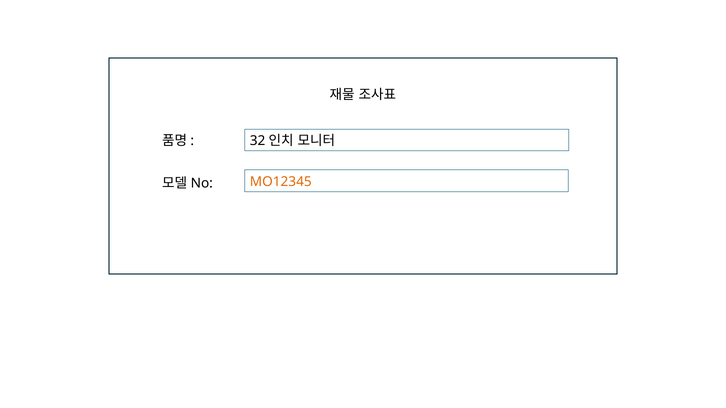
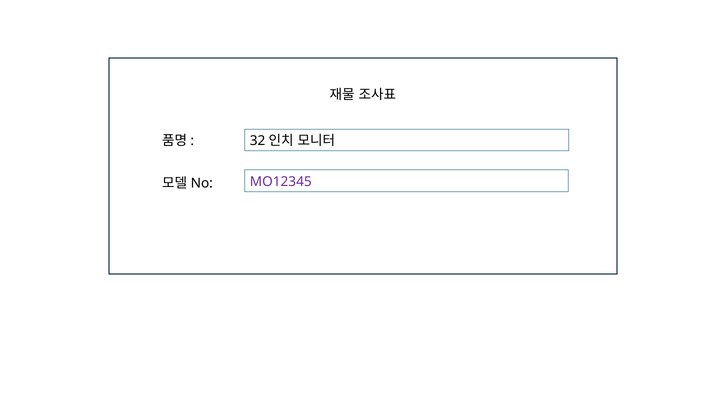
MO12345 colour: orange -> purple
